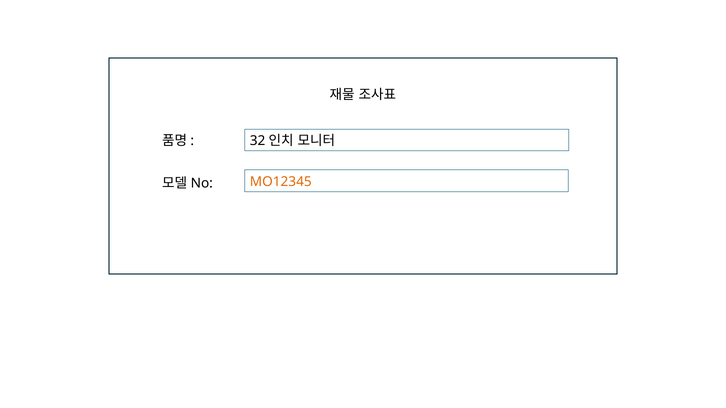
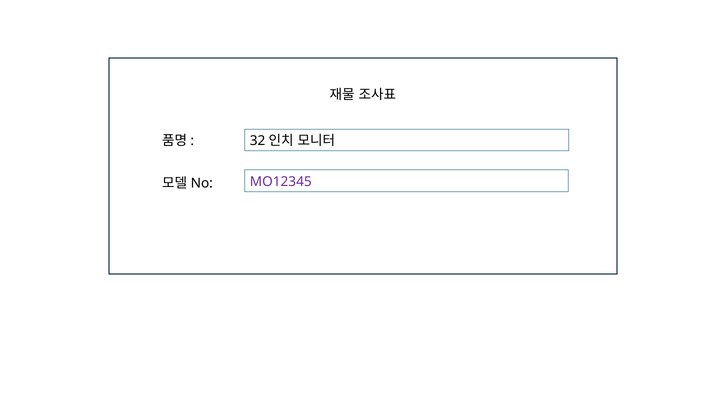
MO12345 colour: orange -> purple
